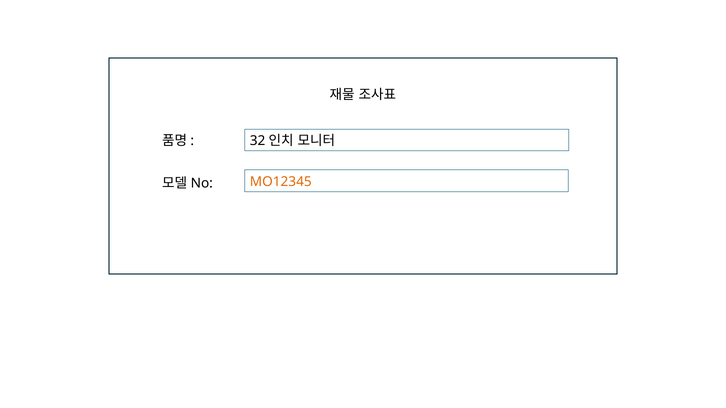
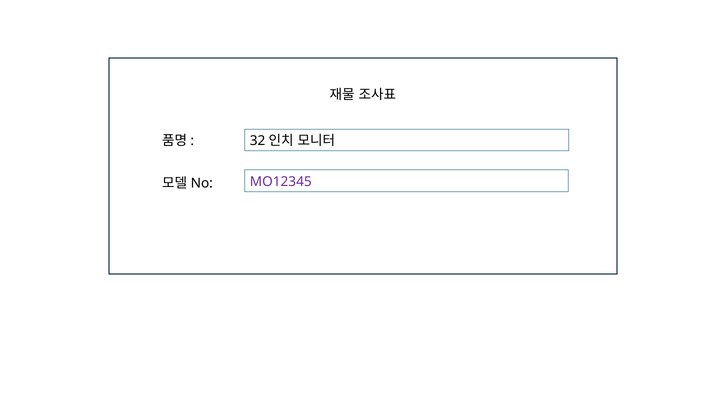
MO12345 colour: orange -> purple
